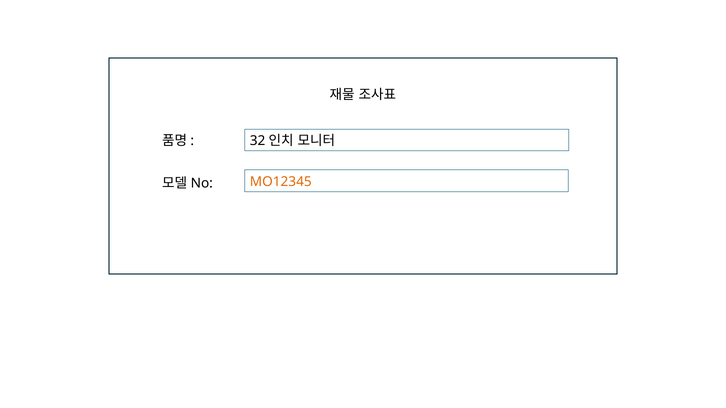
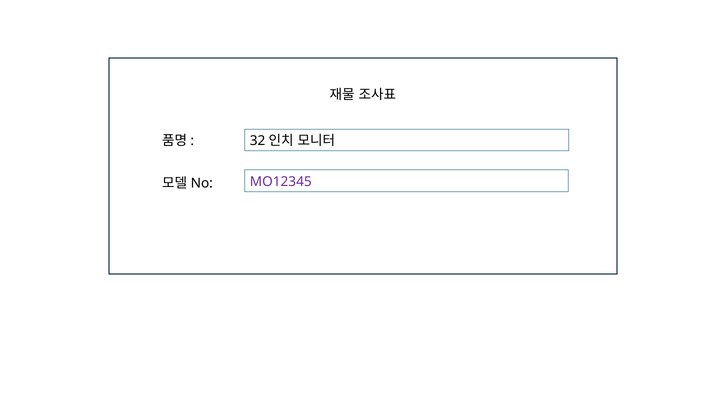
MO12345 colour: orange -> purple
